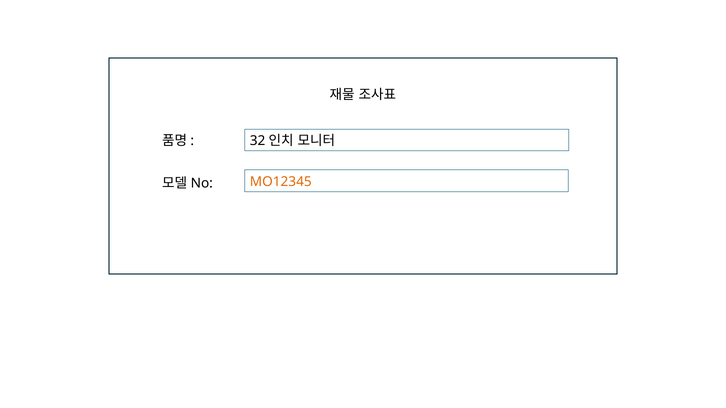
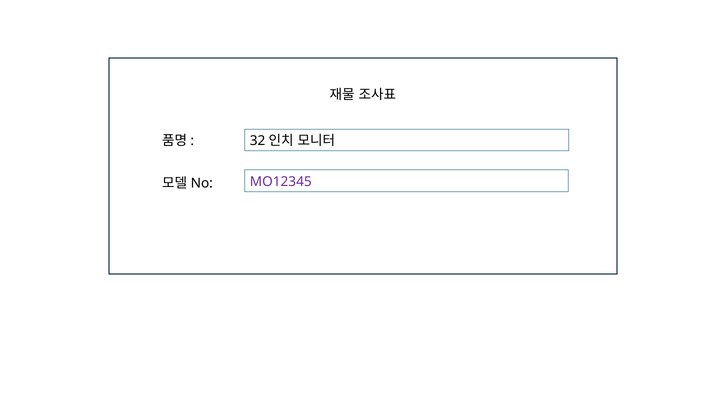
MO12345 colour: orange -> purple
